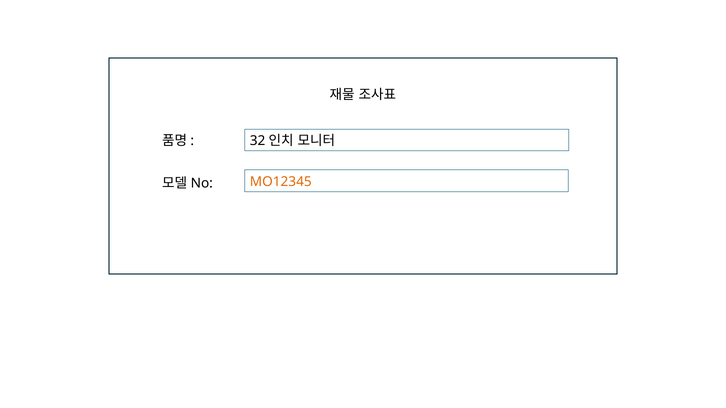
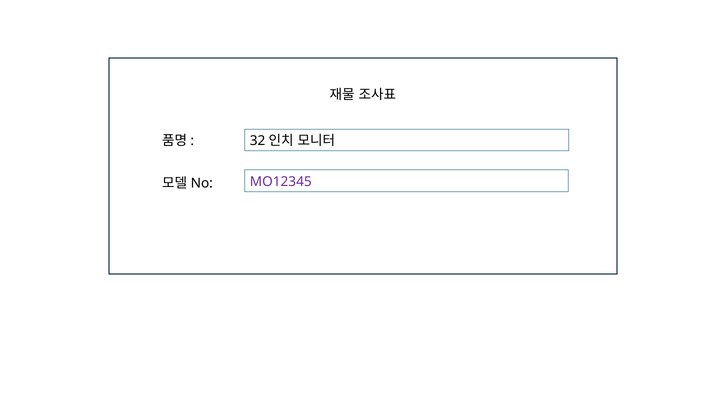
MO12345 colour: orange -> purple
